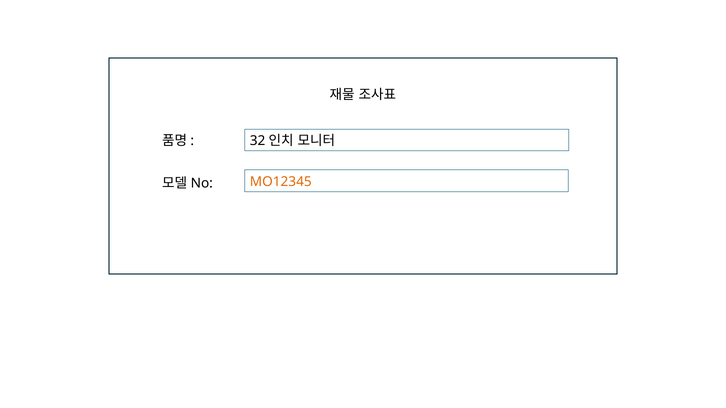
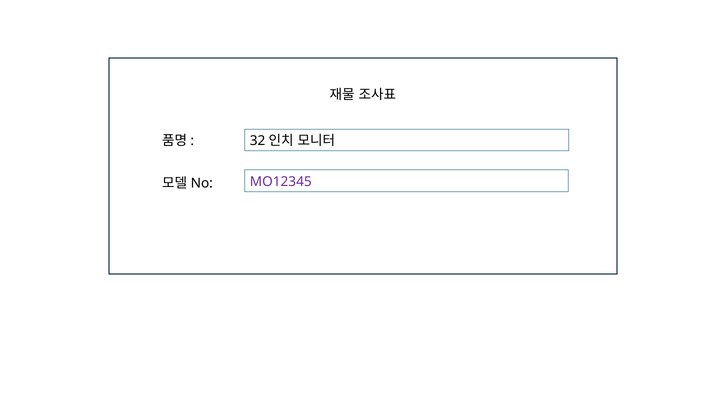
MO12345 colour: orange -> purple
